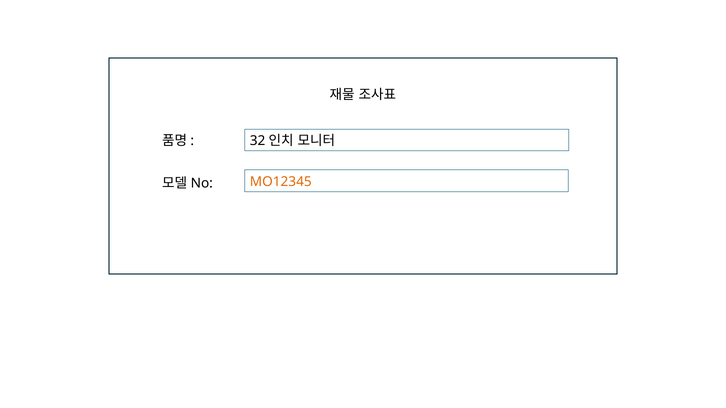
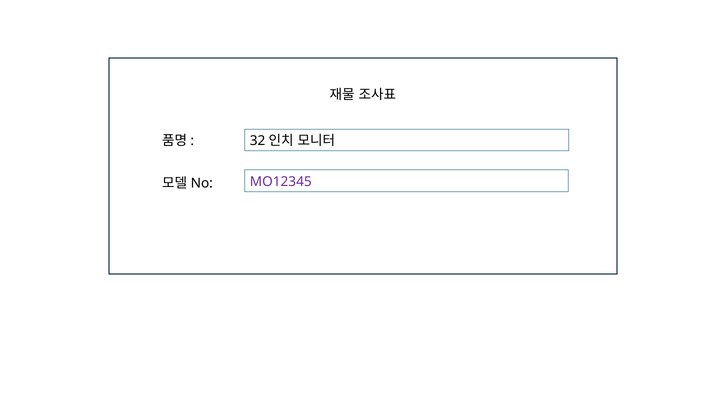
MO12345 colour: orange -> purple
